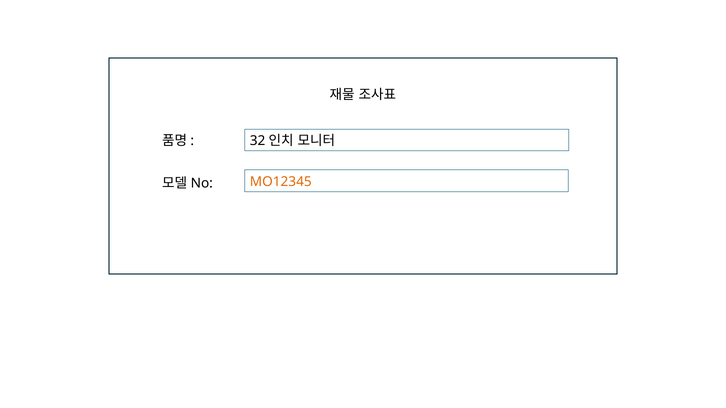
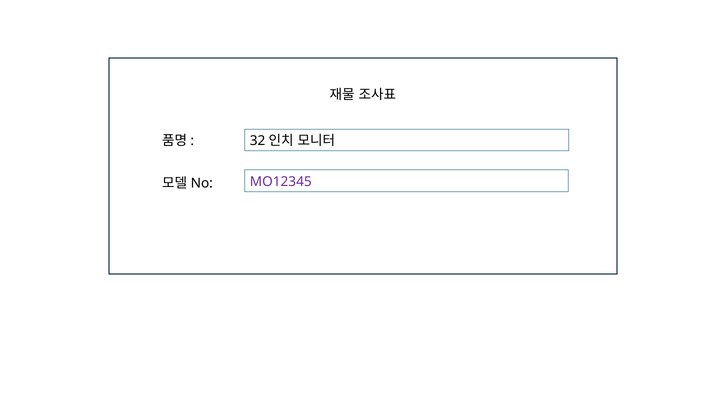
MO12345 colour: orange -> purple
